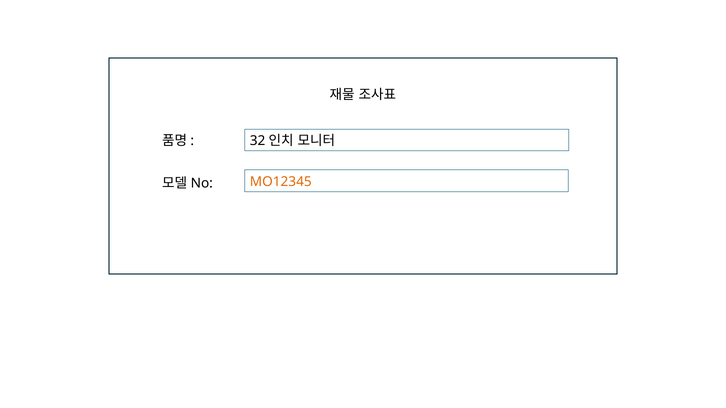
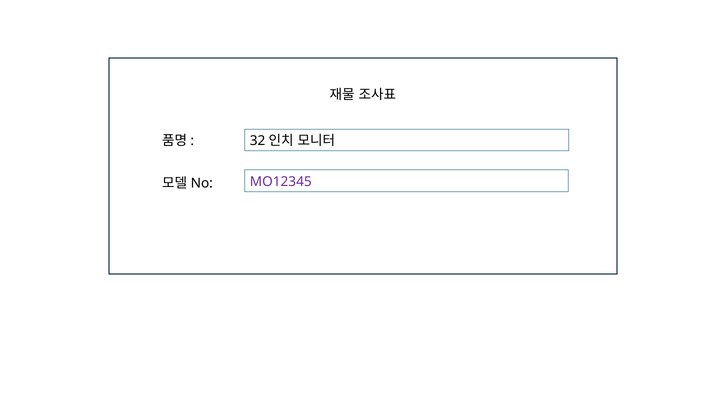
MO12345 colour: orange -> purple
